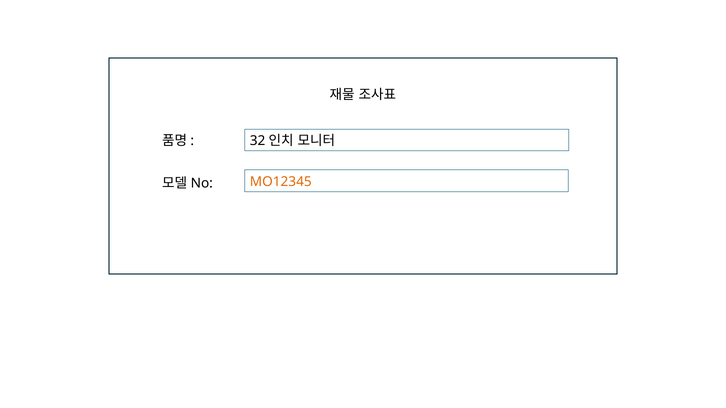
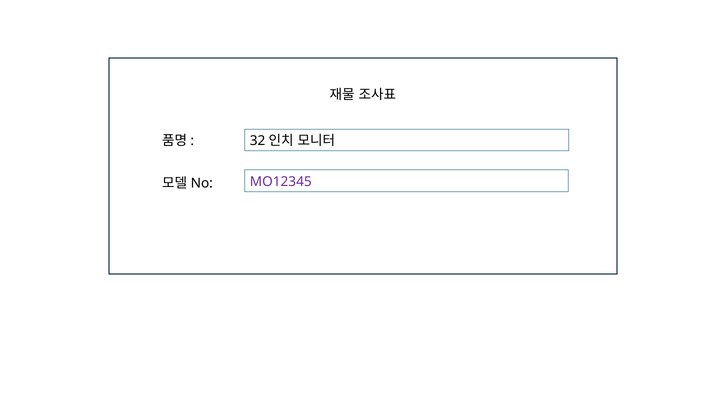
MO12345 colour: orange -> purple
